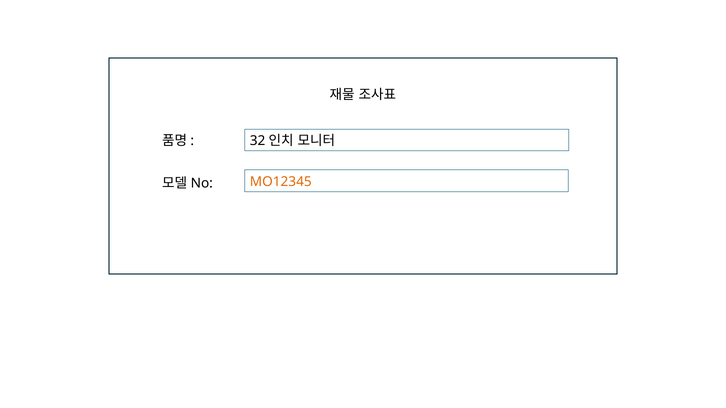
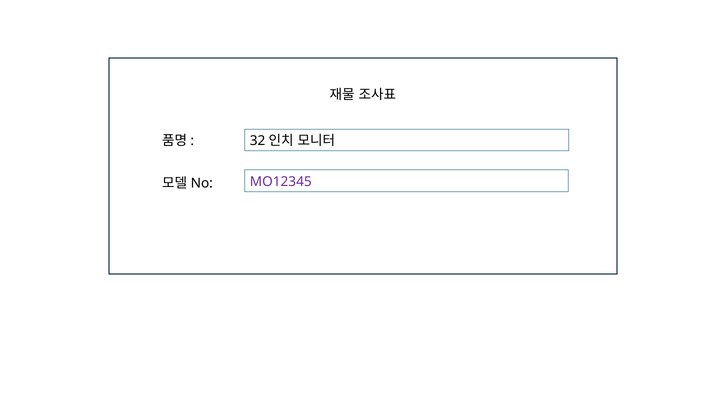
MO12345 colour: orange -> purple
